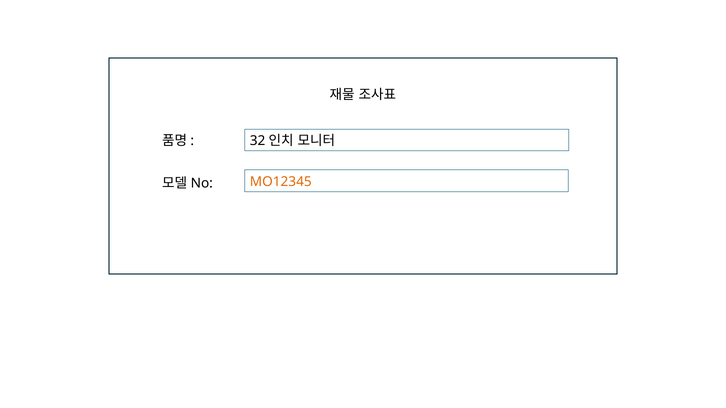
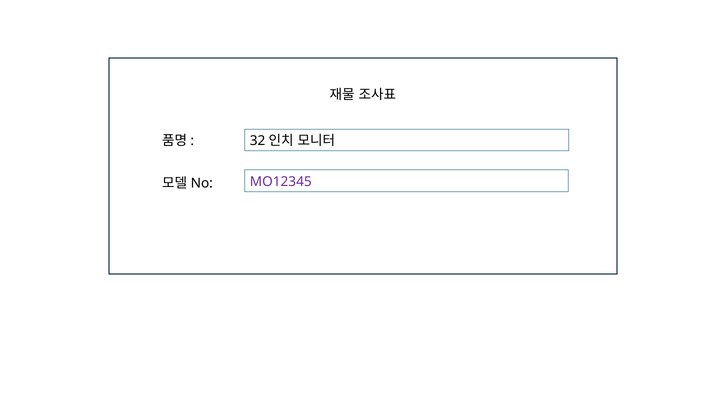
MO12345 colour: orange -> purple
